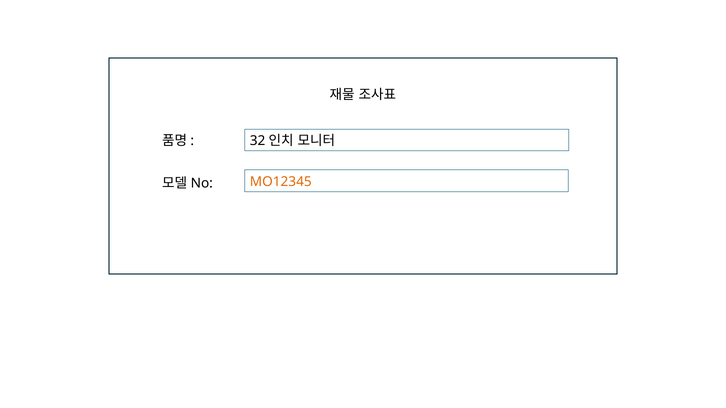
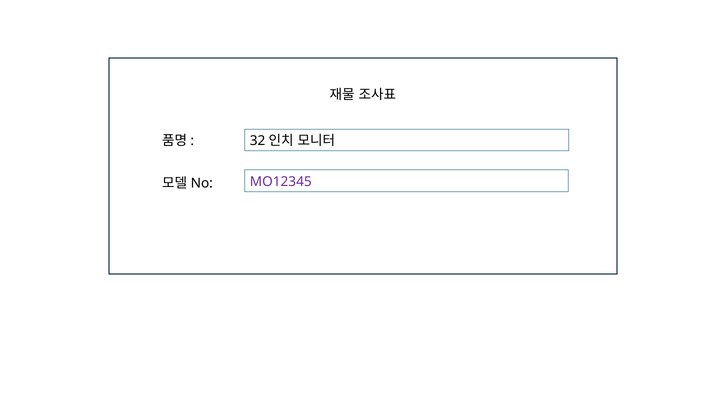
MO12345 colour: orange -> purple
